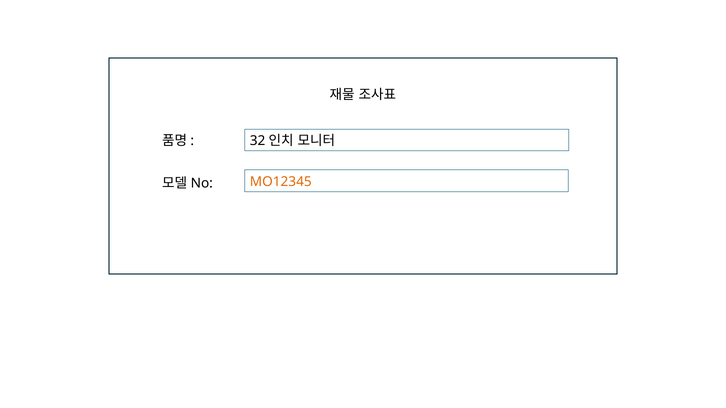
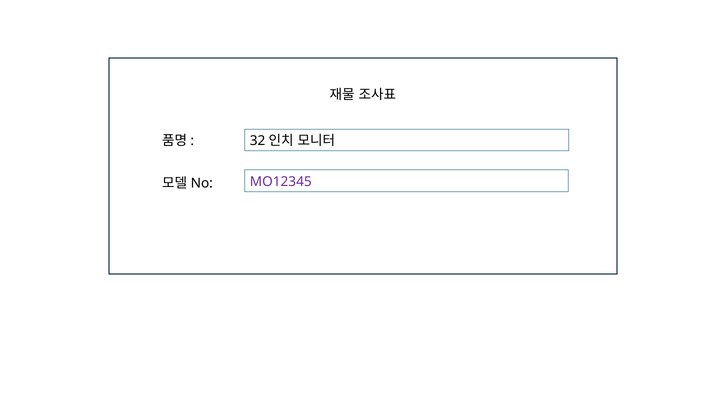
MO12345 colour: orange -> purple
